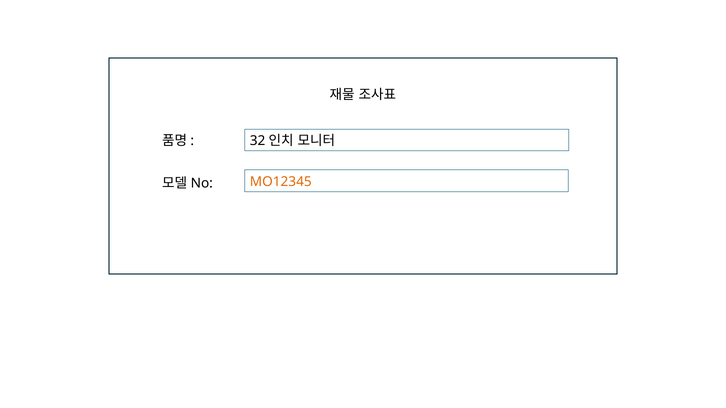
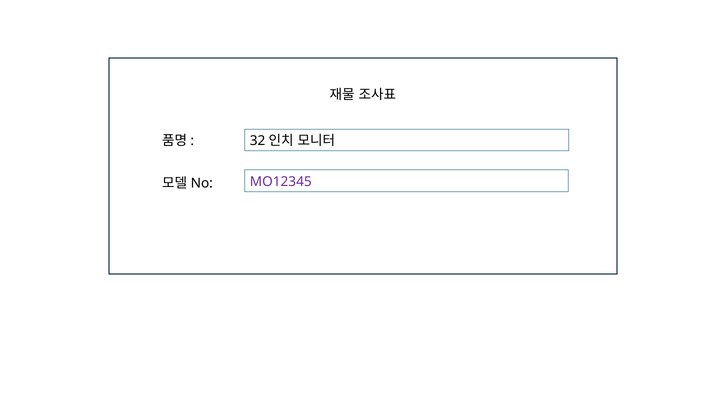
MO12345 colour: orange -> purple
